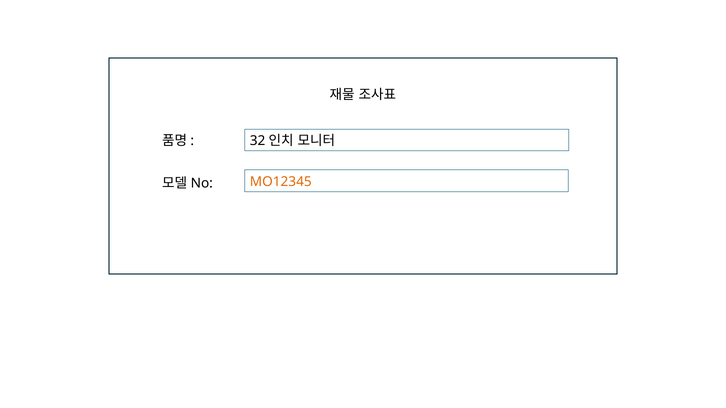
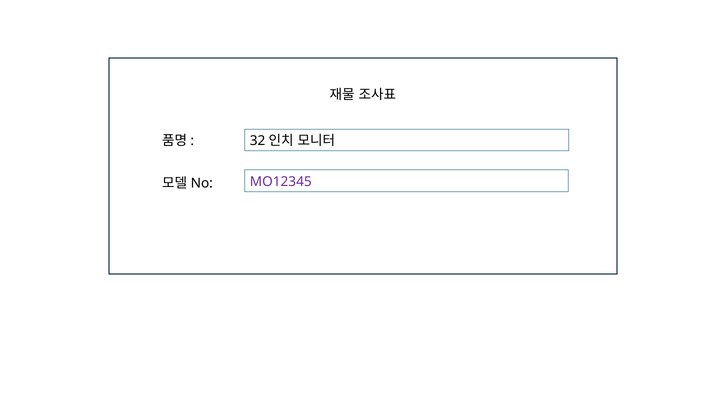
MO12345 colour: orange -> purple
